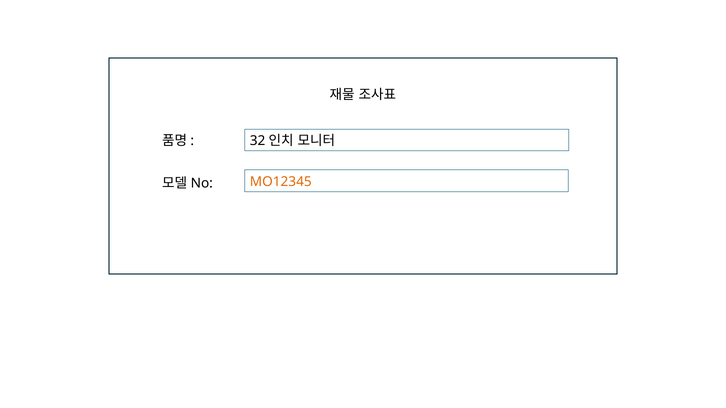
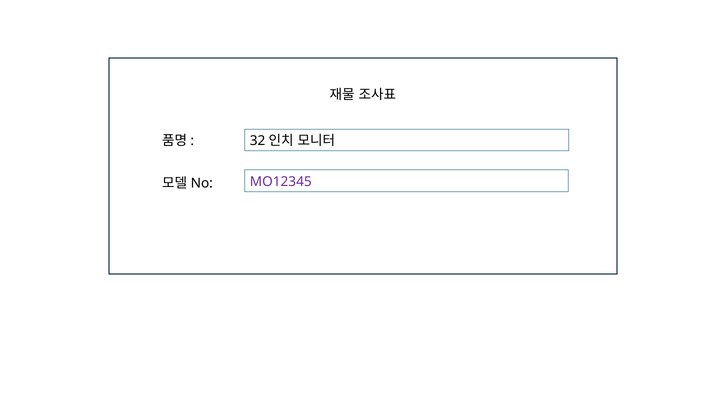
MO12345 colour: orange -> purple
